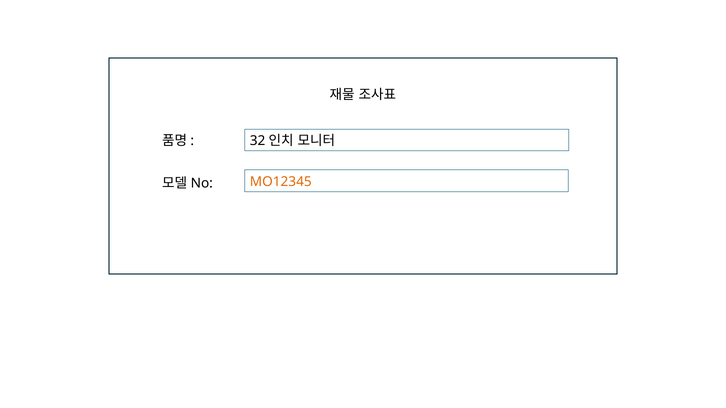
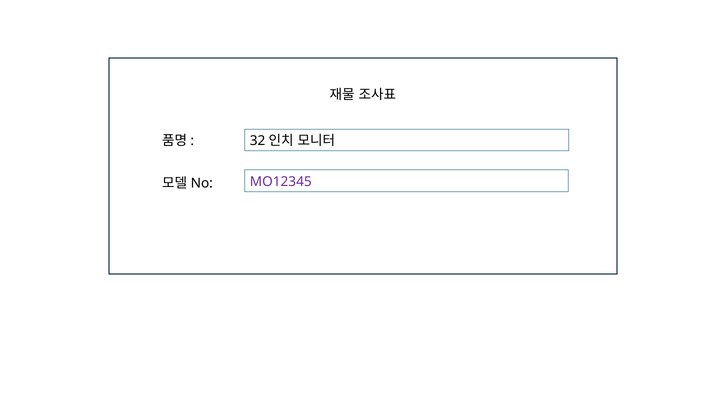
MO12345 colour: orange -> purple
